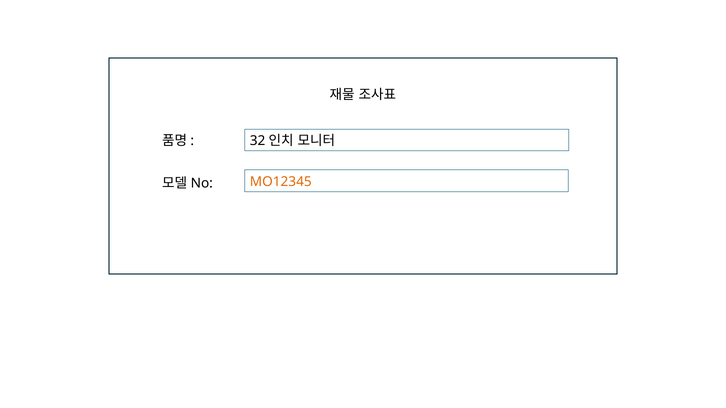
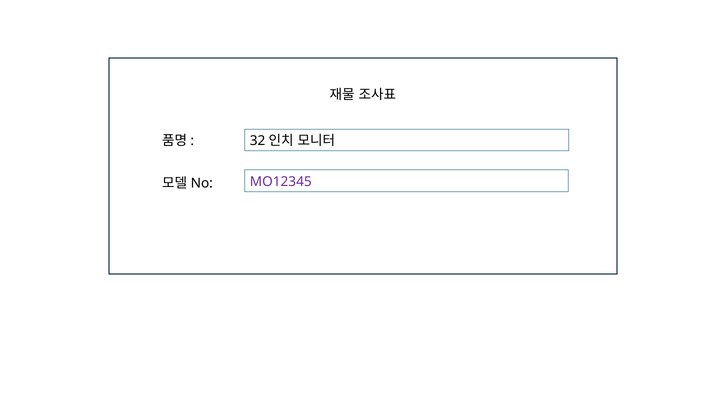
MO12345 colour: orange -> purple
